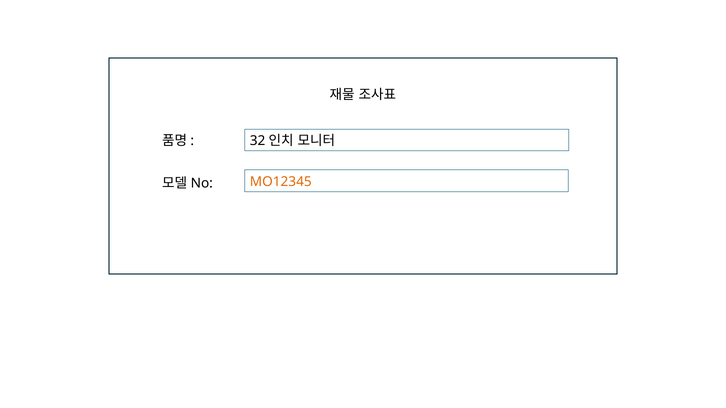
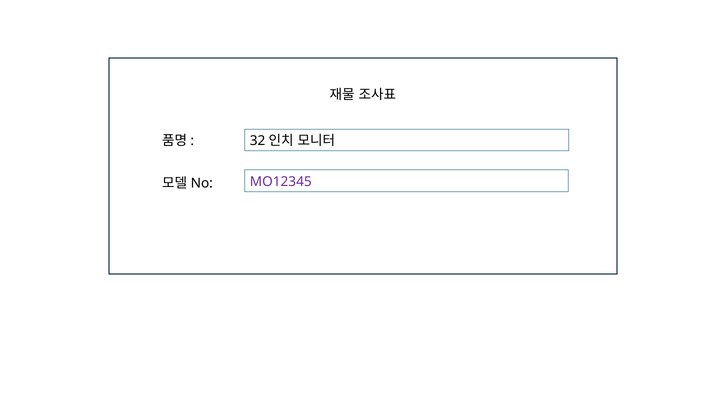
MO12345 colour: orange -> purple
